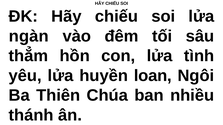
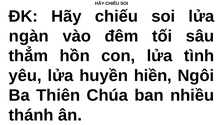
loan: loan -> hiền
